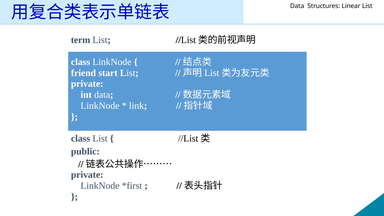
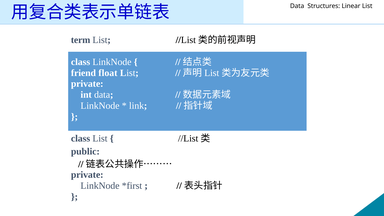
start: start -> float
